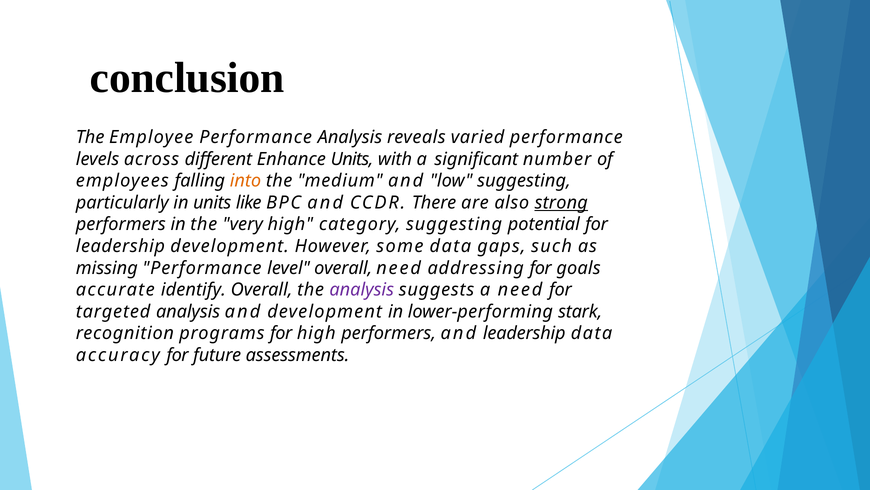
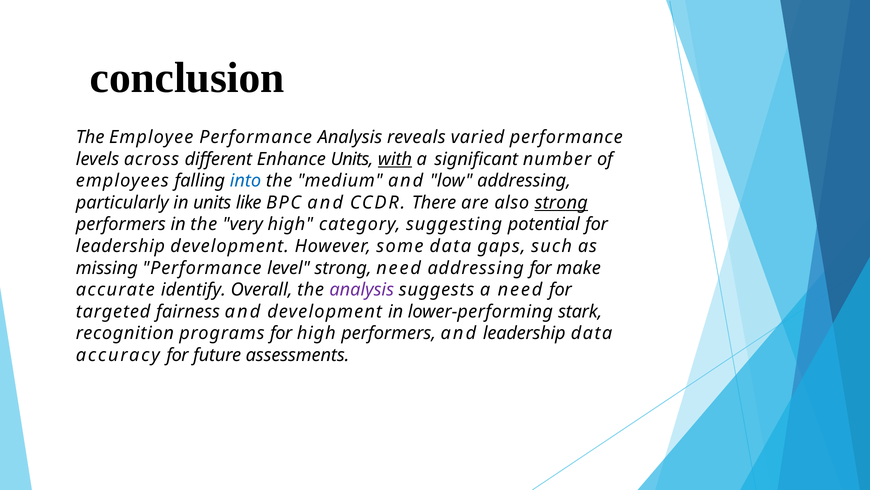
with underline: none -> present
into colour: orange -> blue
low suggesting: suggesting -> addressing
level overall: overall -> strong
goals: goals -> make
targeted analysis: analysis -> fairness
